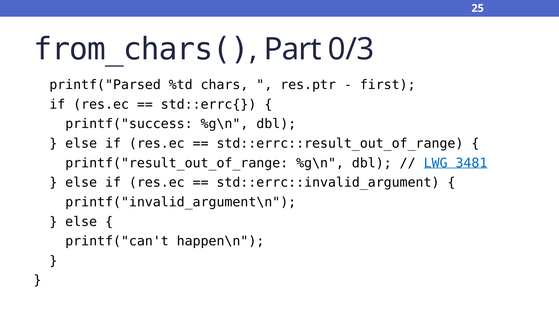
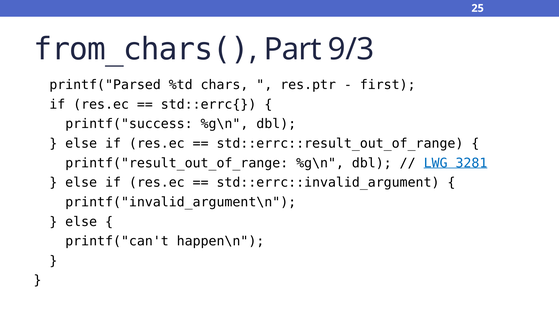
0/3: 0/3 -> 9/3
3481: 3481 -> 3281
